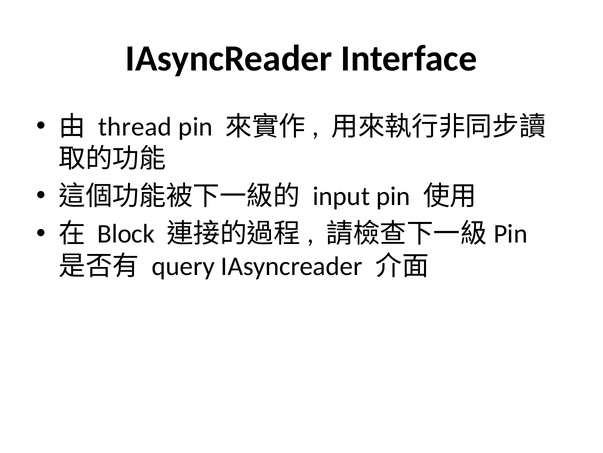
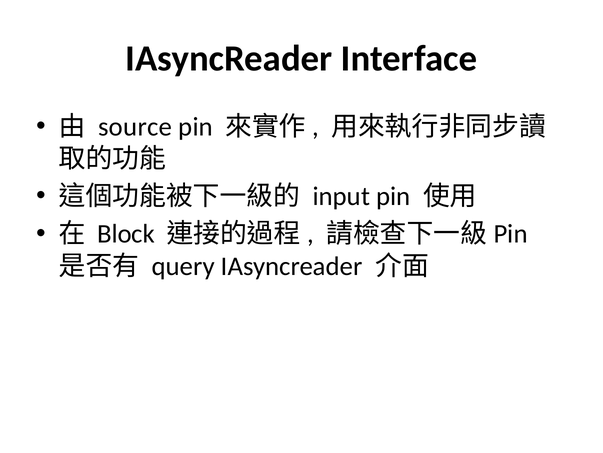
thread: thread -> source
